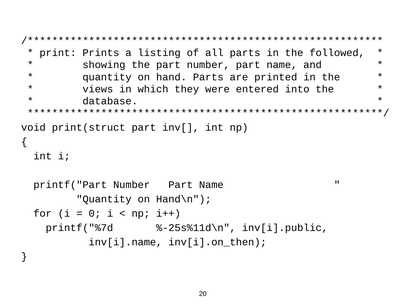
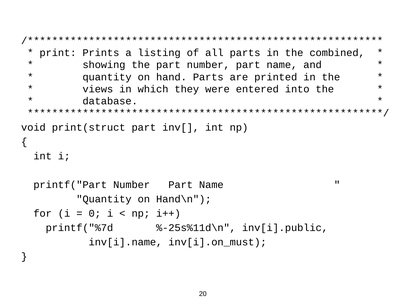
followed: followed -> combined
inv[i].on_then: inv[i].on_then -> inv[i].on_must
